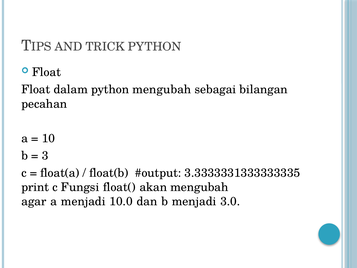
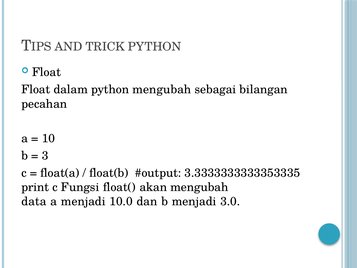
3.3333331333333335: 3.3333331333333335 -> 3.3333333333353335
agar: agar -> data
